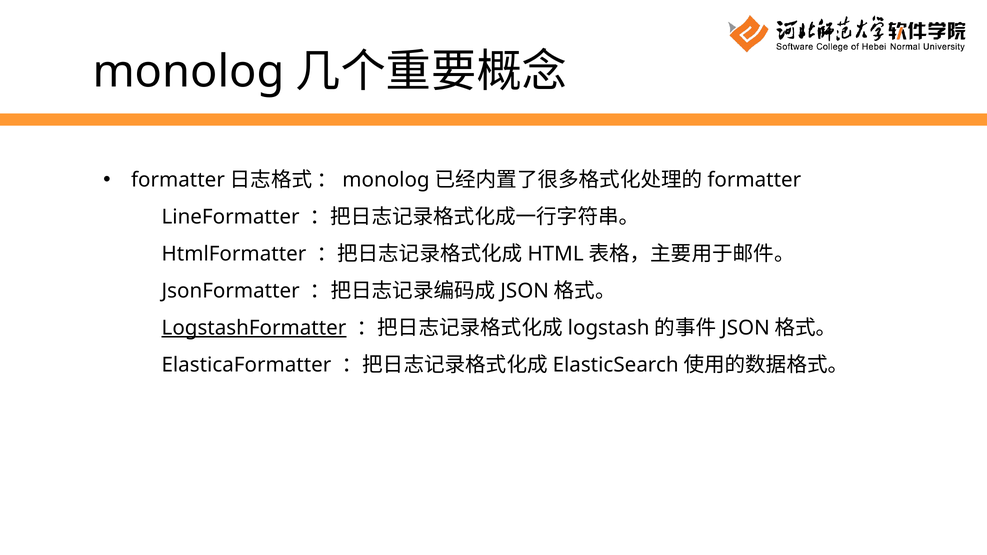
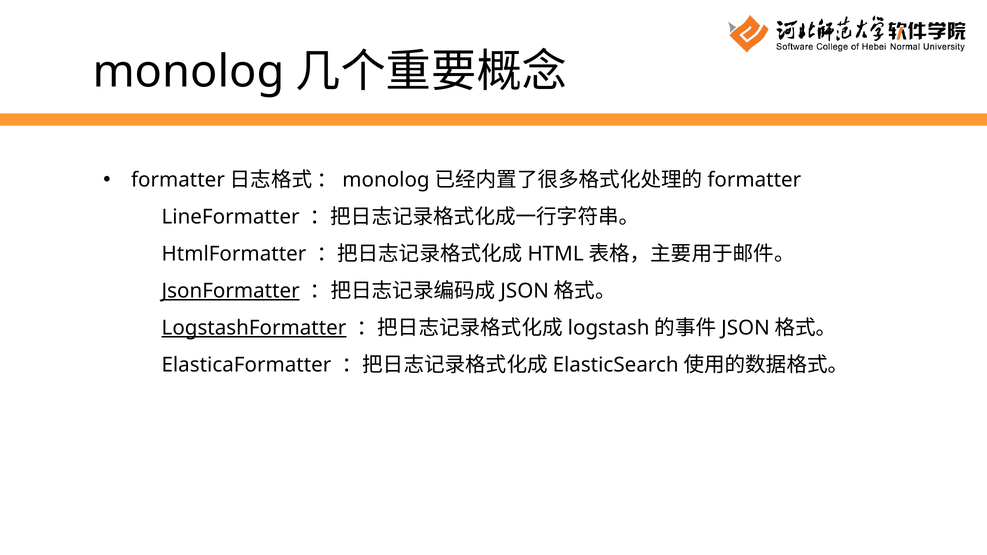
JsonFormatter underline: none -> present
